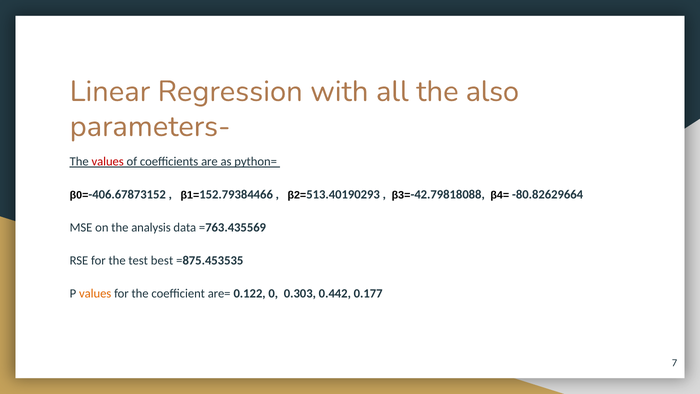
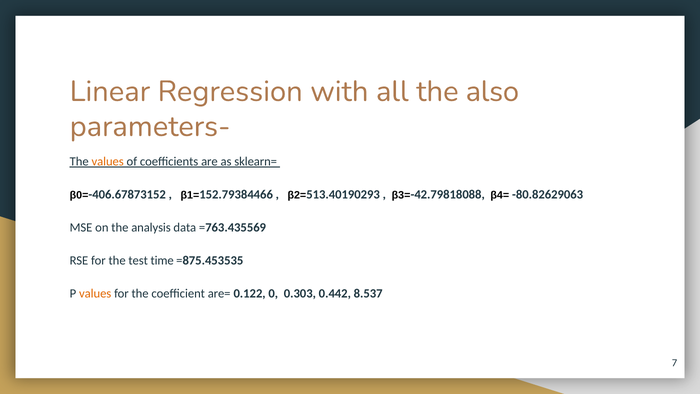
values at (108, 162) colour: red -> orange
python=: python= -> sklearn=
-80.82629664: -80.82629664 -> -80.82629063
best: best -> time
0.177: 0.177 -> 8.537
